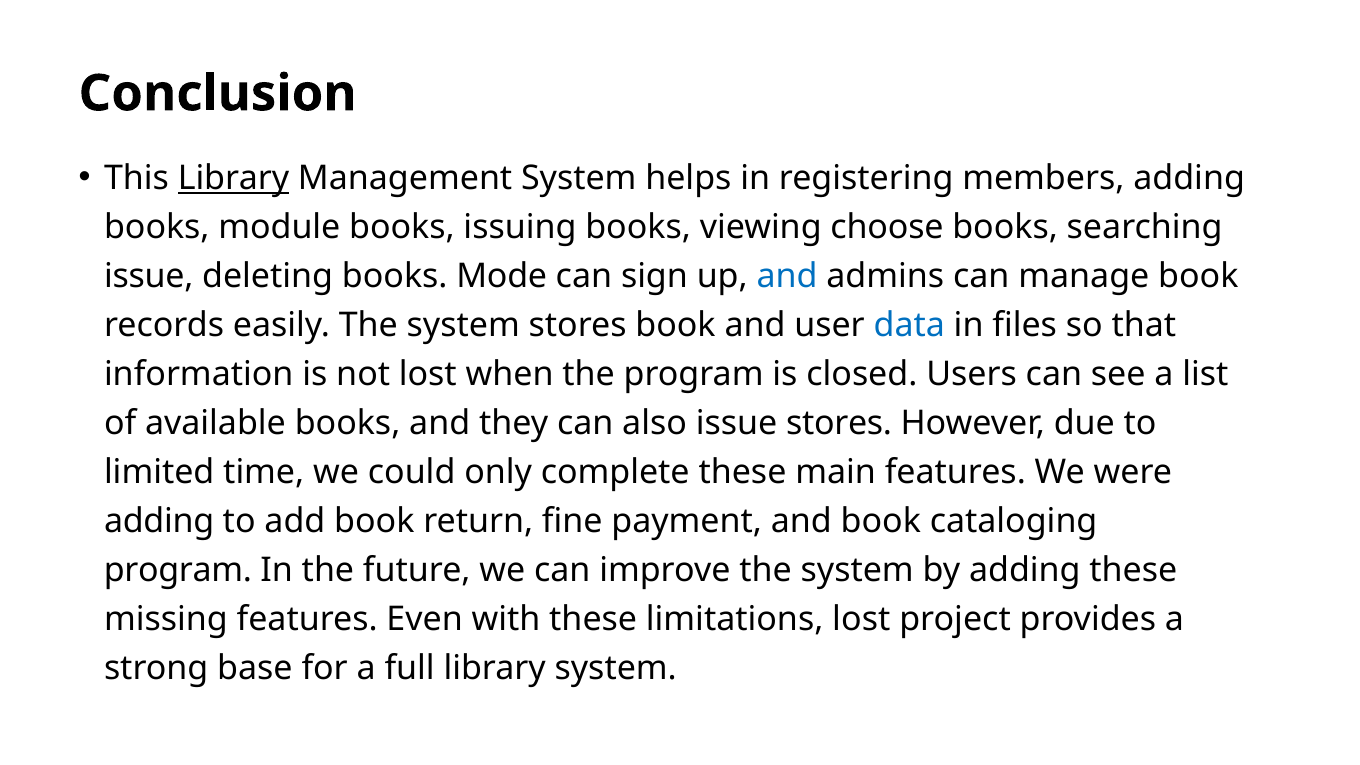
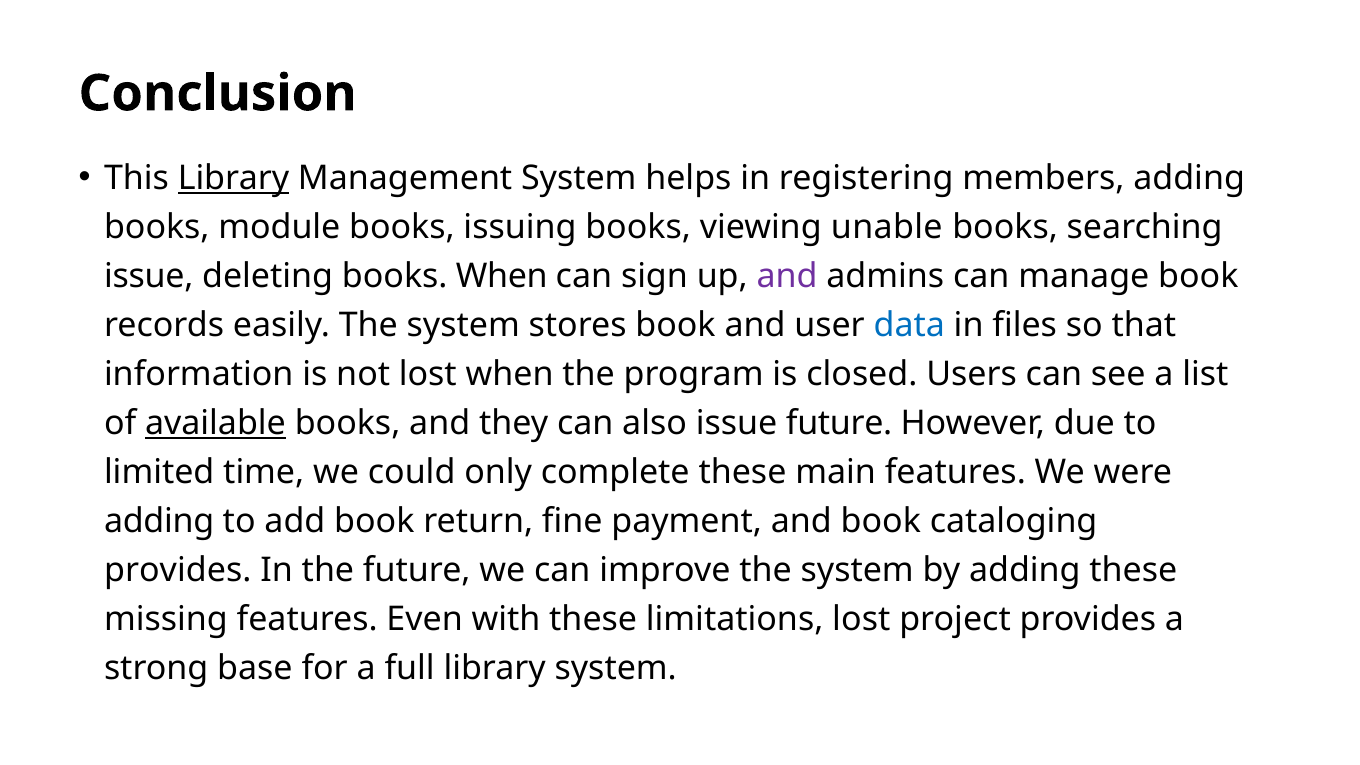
choose: choose -> unable
books Mode: Mode -> When
and at (787, 276) colour: blue -> purple
available underline: none -> present
issue stores: stores -> future
program at (178, 570): program -> provides
